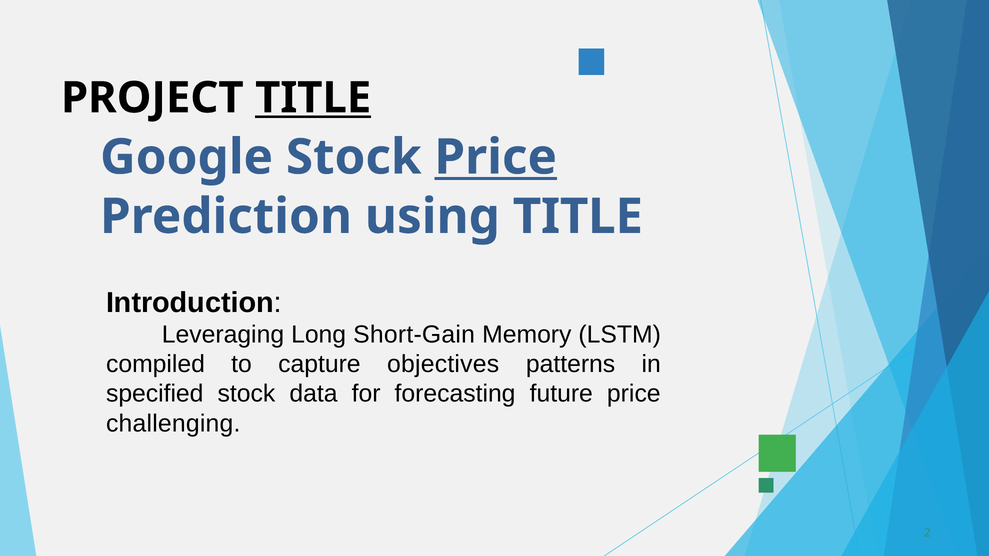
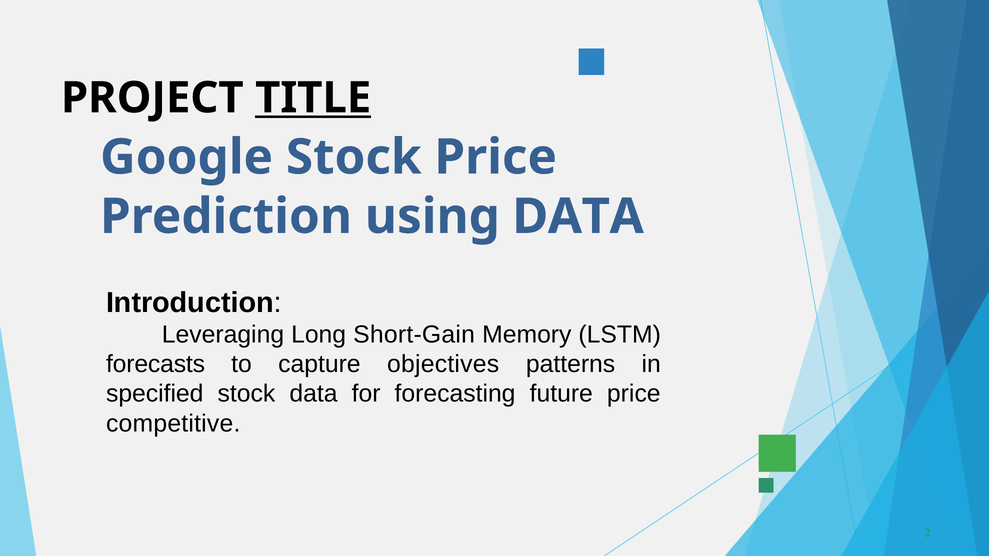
Price at (496, 157) underline: present -> none
using TITLE: TITLE -> DATA
compiled: compiled -> forecasts
challenging: challenging -> competitive
